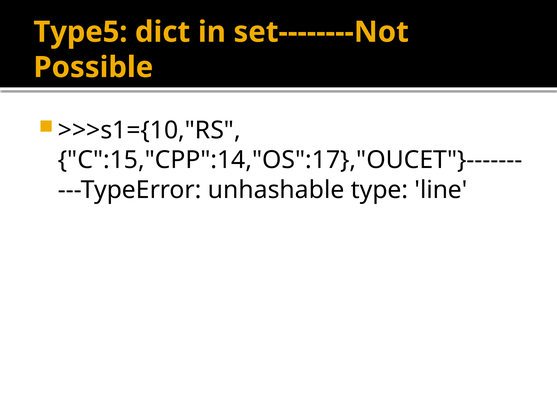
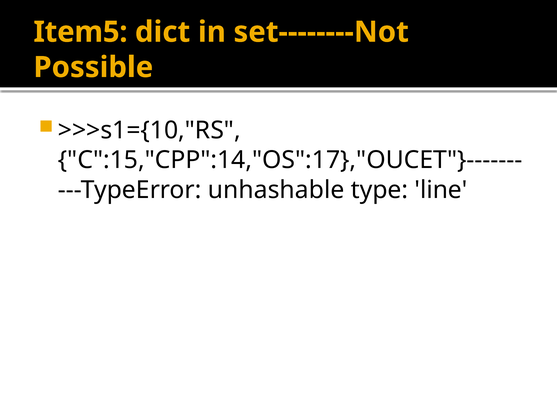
Type5: Type5 -> Item5
